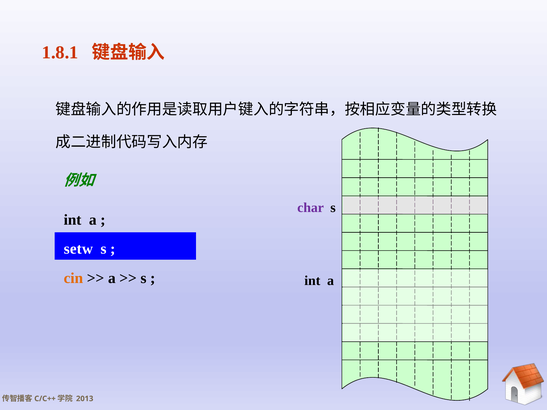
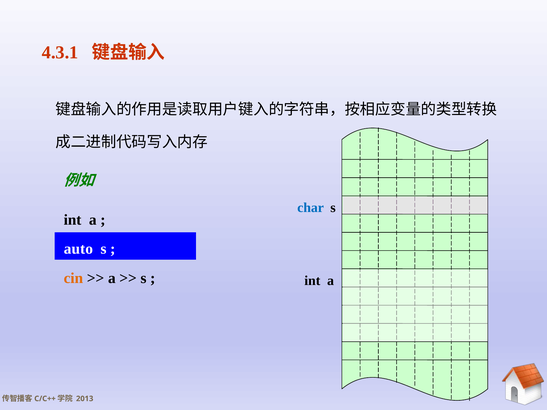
1.8.1: 1.8.1 -> 4.3.1
char colour: purple -> blue
setw: setw -> auto
